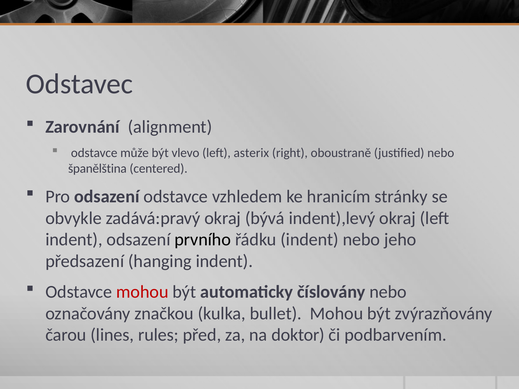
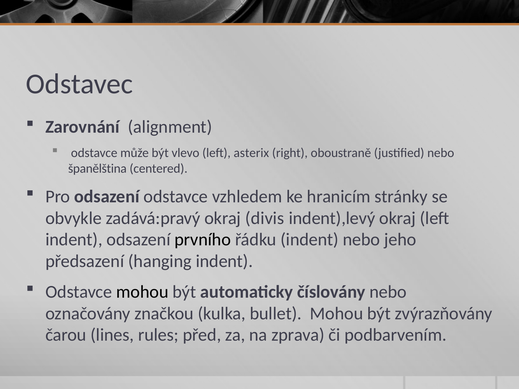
bývá: bývá -> divis
mohou at (142, 292) colour: red -> black
doktor: doktor -> zprava
